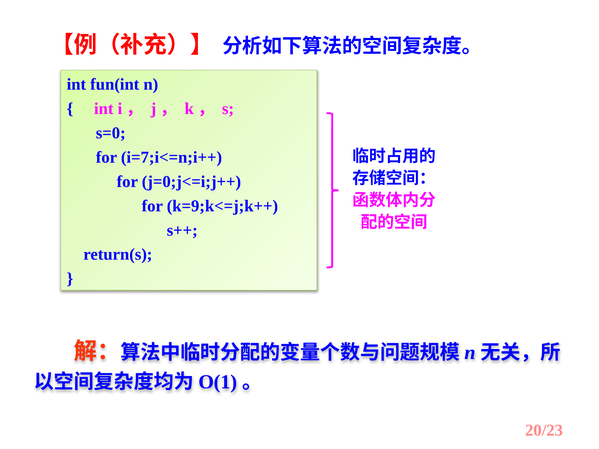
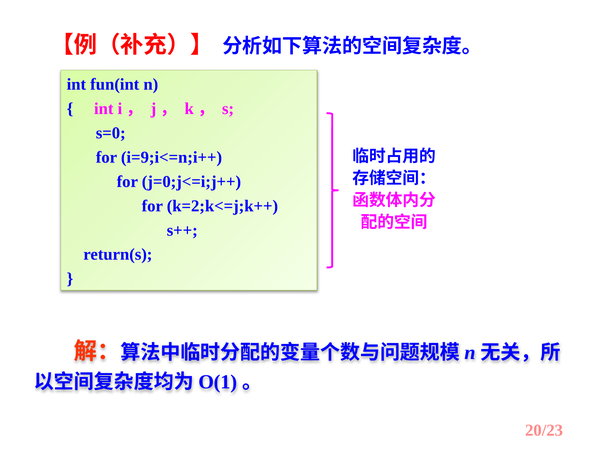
i=7;i<=n;i++: i=7;i<=n;i++ -> i=9;i<=n;i++
k=9;k<=j;k++: k=9;k<=j;k++ -> k=2;k<=j;k++
